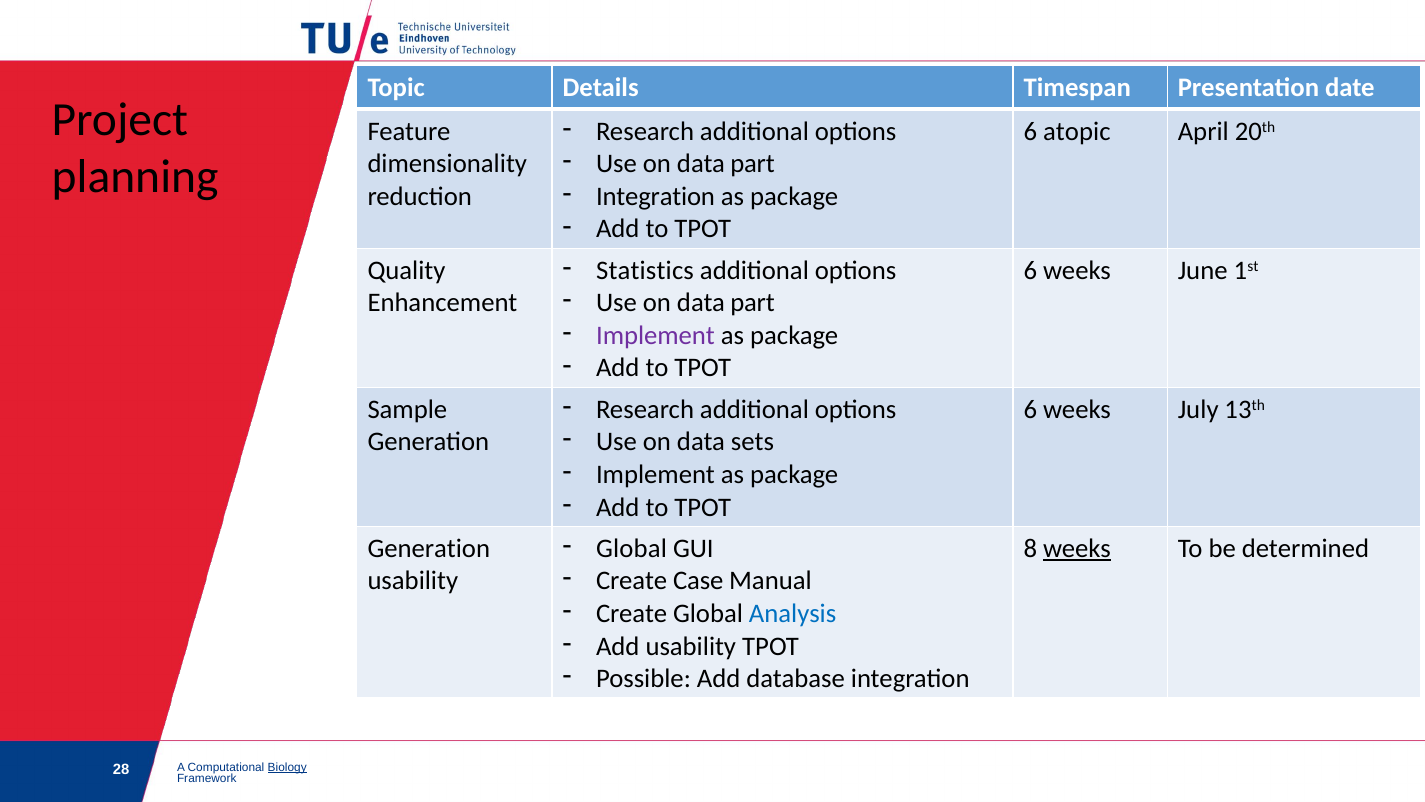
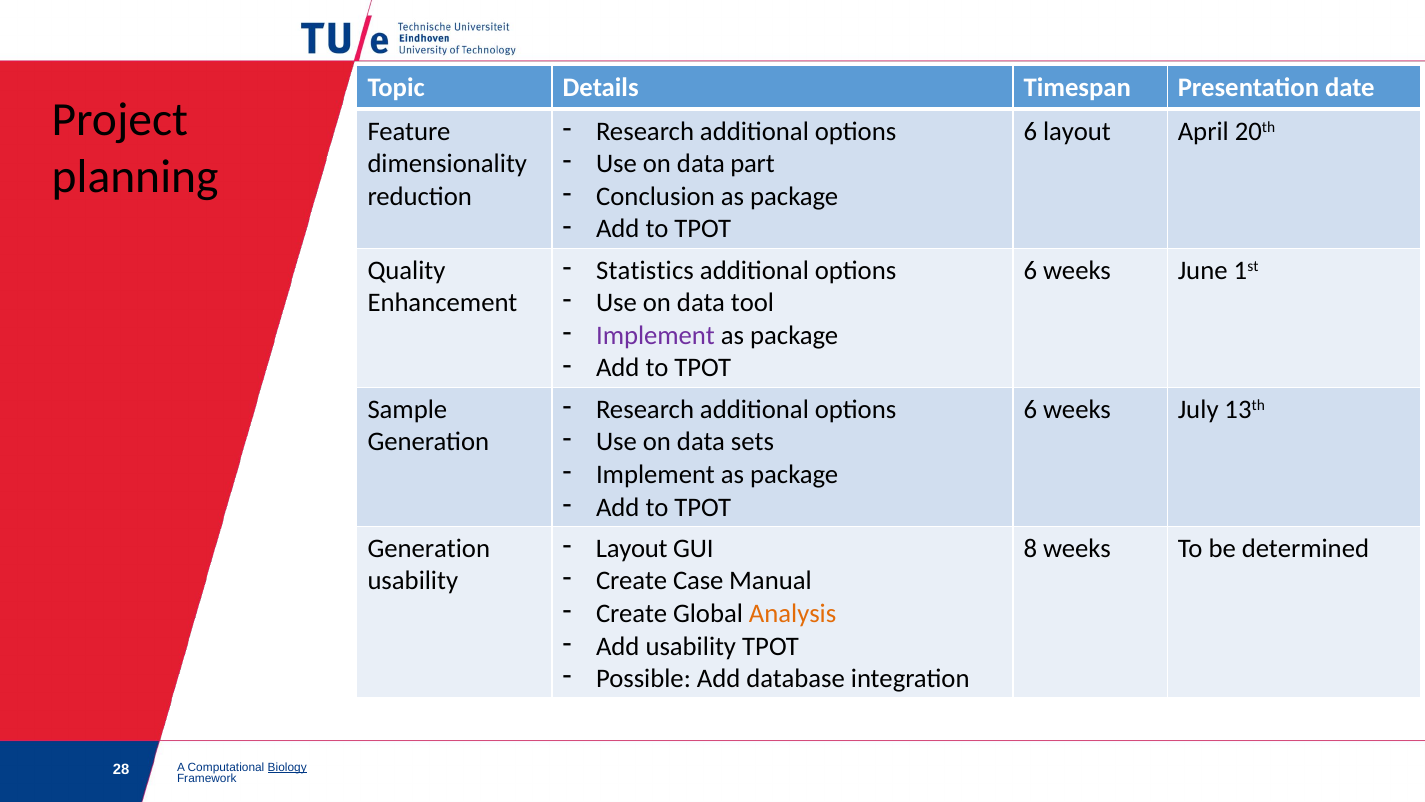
6 atopic: atopic -> layout
Integration at (656, 196): Integration -> Conclusion
part at (753, 303): part -> tool
Global at (632, 548): Global -> Layout
weeks at (1077, 548) underline: present -> none
Analysis colour: blue -> orange
